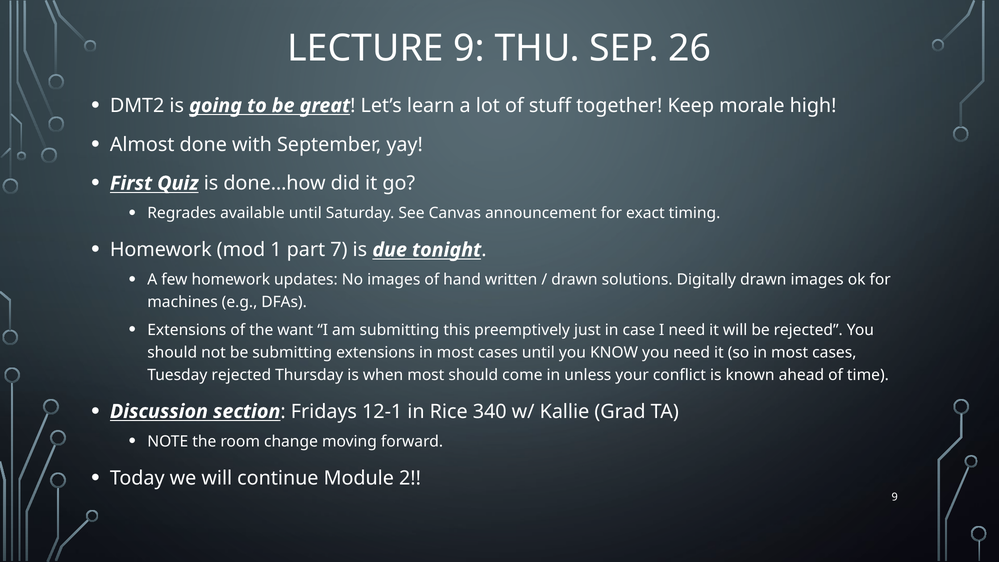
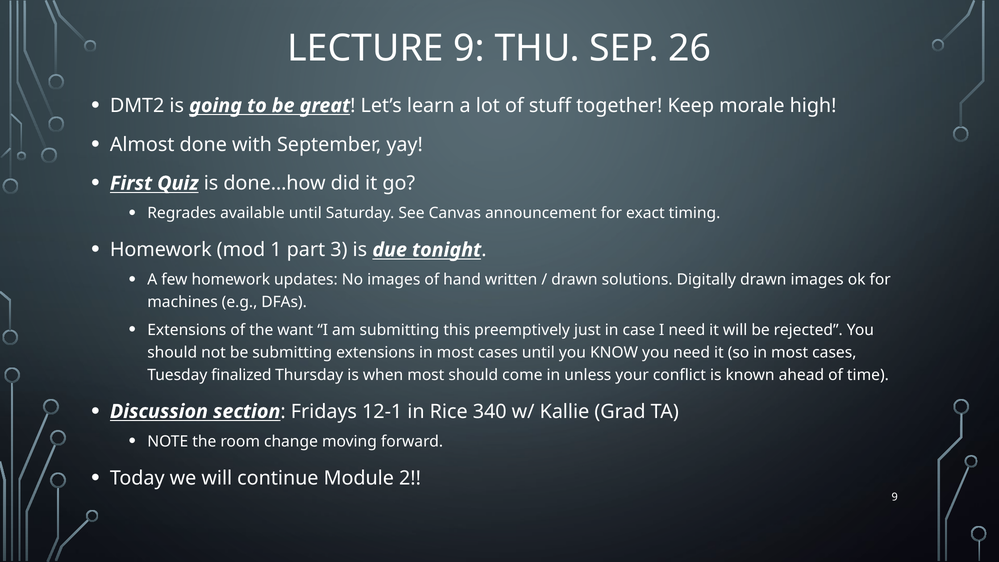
7: 7 -> 3
Tuesday rejected: rejected -> finalized
